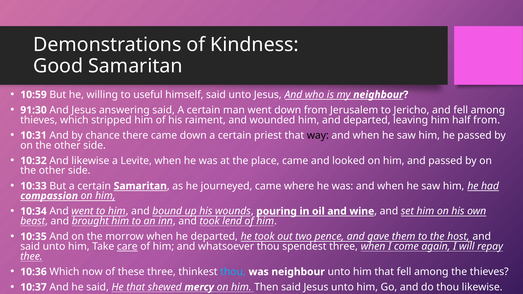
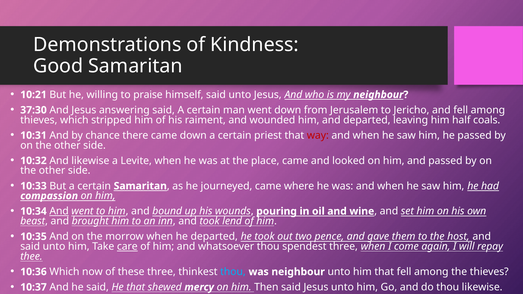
10:59: 10:59 -> 10:21
useful: useful -> praise
91:30: 91:30 -> 37:30
half from: from -> coals
way colour: black -> red
And at (59, 211) underline: none -> present
